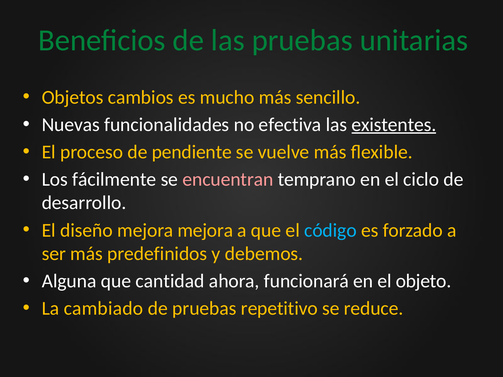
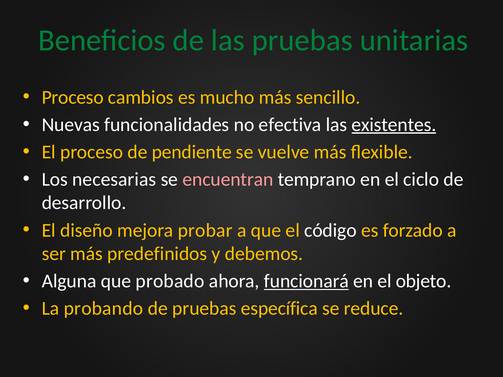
Objetos at (73, 97): Objetos -> Proceso
fácilmente: fácilmente -> necesarias
mejora mejora: mejora -> probar
código colour: light blue -> white
cantidad: cantidad -> probado
funcionará underline: none -> present
cambiado: cambiado -> probando
repetitivo: repetitivo -> específica
